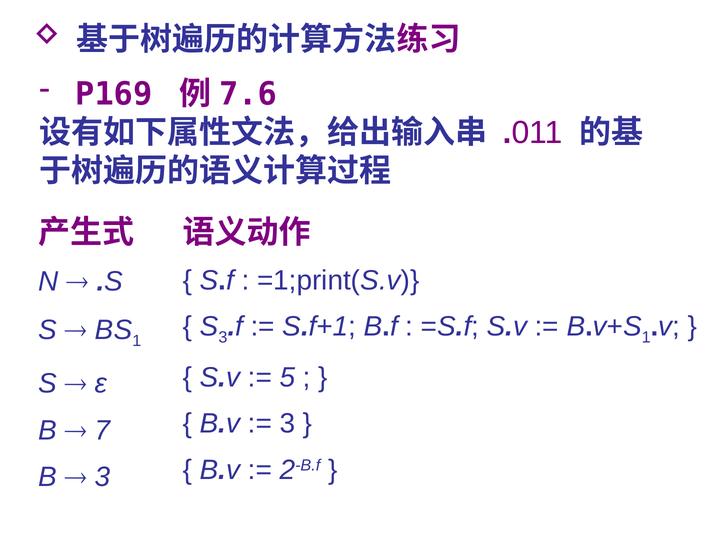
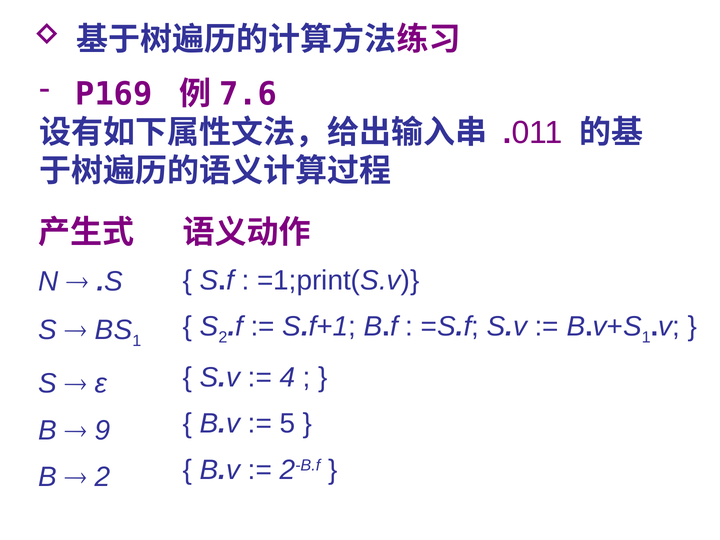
S 3: 3 -> 2
5: 5 -> 4
3 at (287, 424): 3 -> 5
7: 7 -> 9
3 at (103, 477): 3 -> 2
